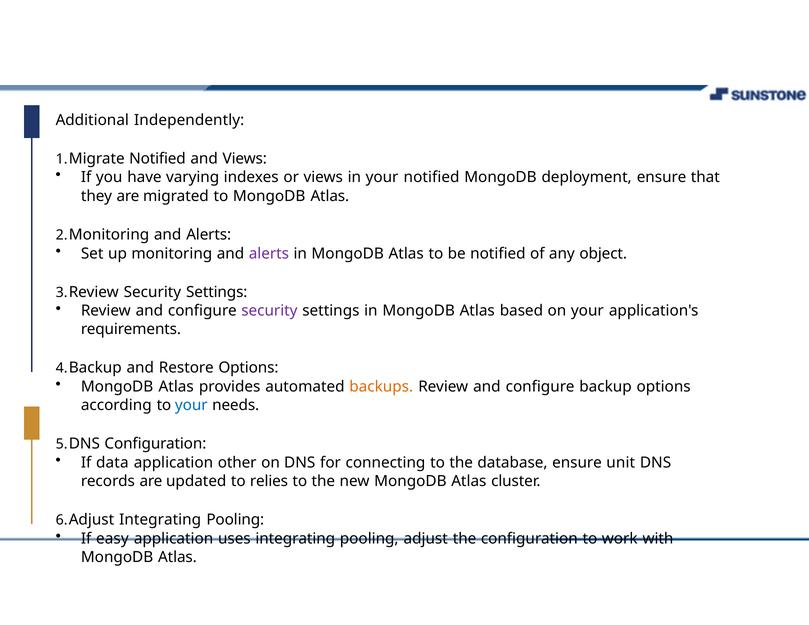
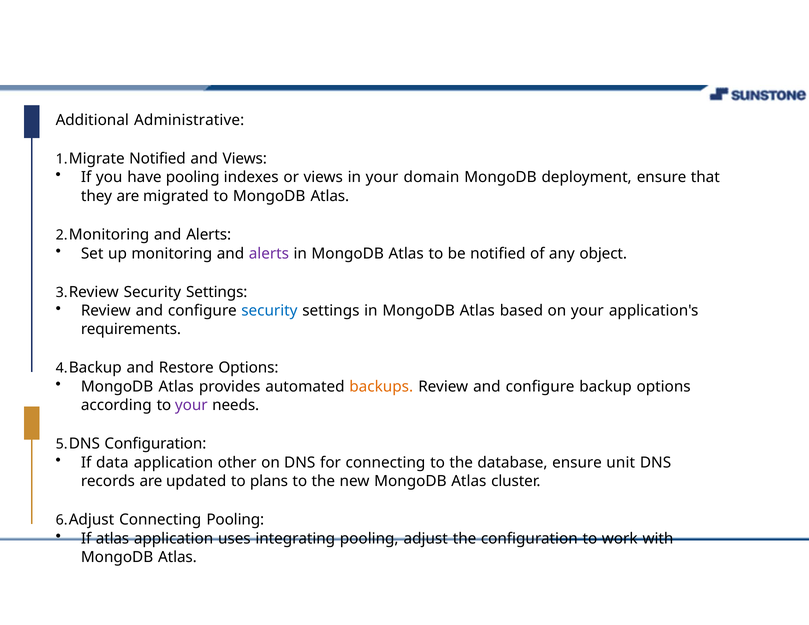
Independently: Independently -> Administrative
have varying: varying -> pooling
your notified: notified -> domain
security at (269, 311) colour: purple -> blue
your at (191, 405) colour: blue -> purple
relies: relies -> plans
Integrating at (160, 520): Integrating -> Connecting
If easy: easy -> atlas
